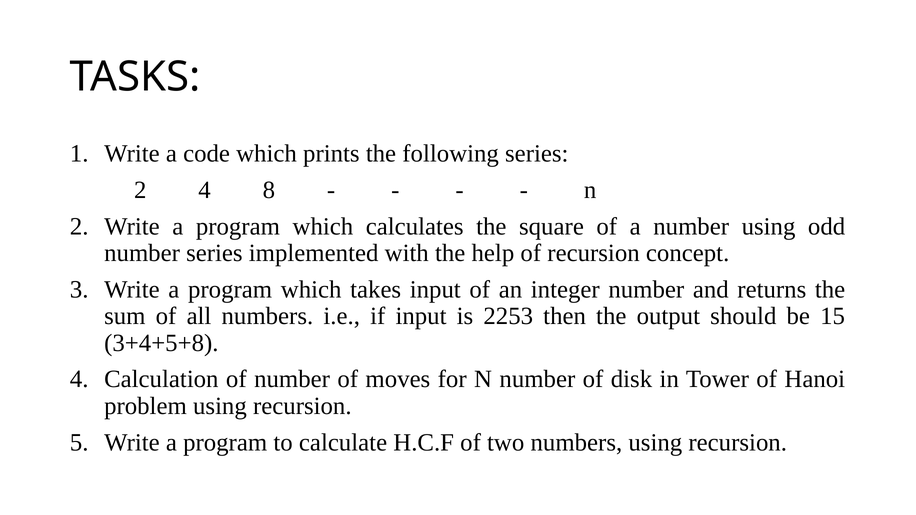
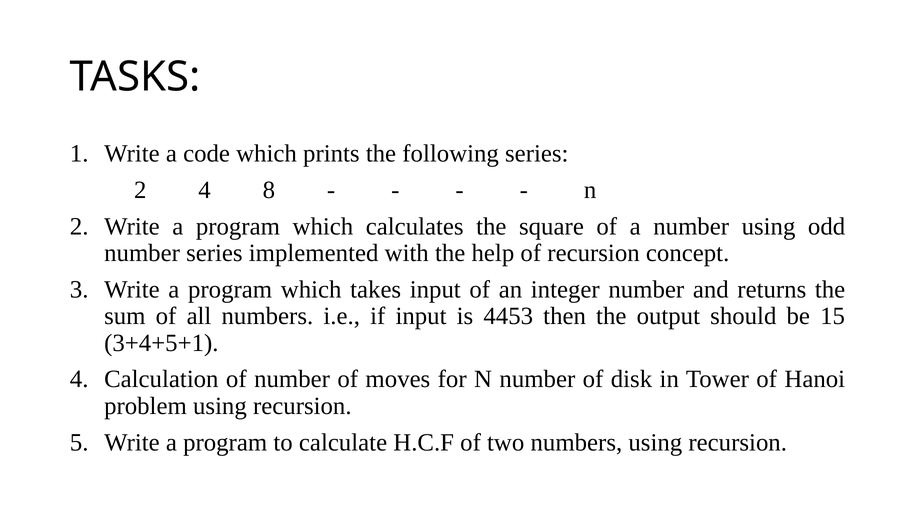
2253: 2253 -> 4453
3+4+5+8: 3+4+5+8 -> 3+4+5+1
